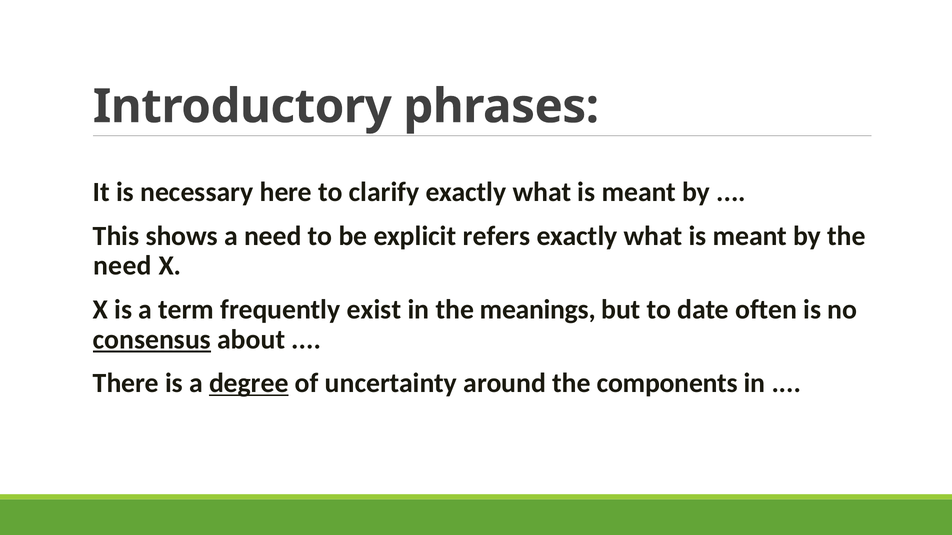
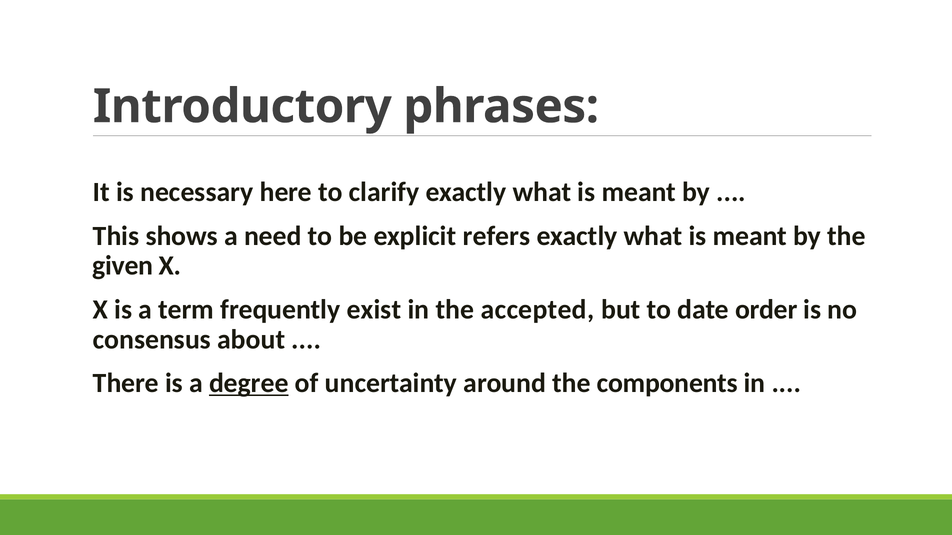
need at (123, 266): need -> given
meanings: meanings -> accepted
often: often -> order
consensus underline: present -> none
